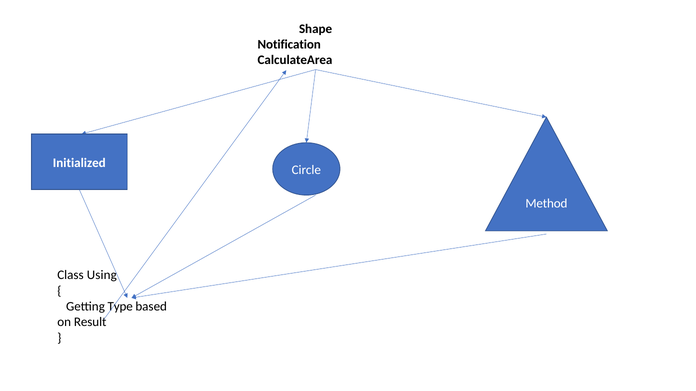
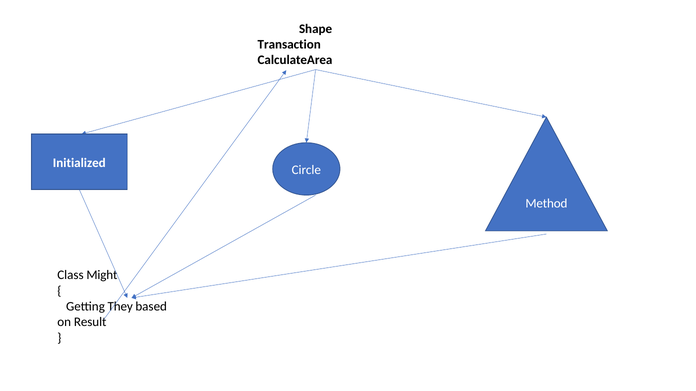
Notification: Notification -> Transaction
Using: Using -> Might
Type: Type -> They
